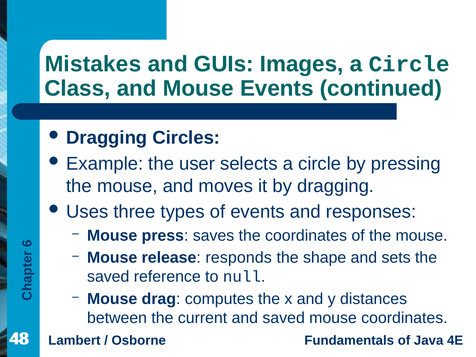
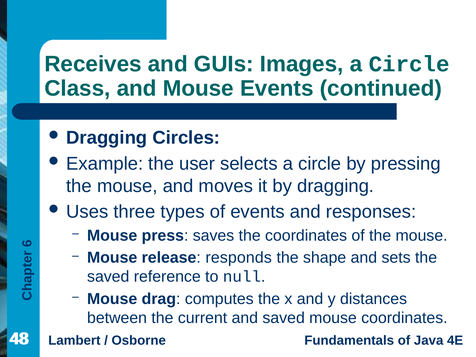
Mistakes: Mistakes -> Receives
